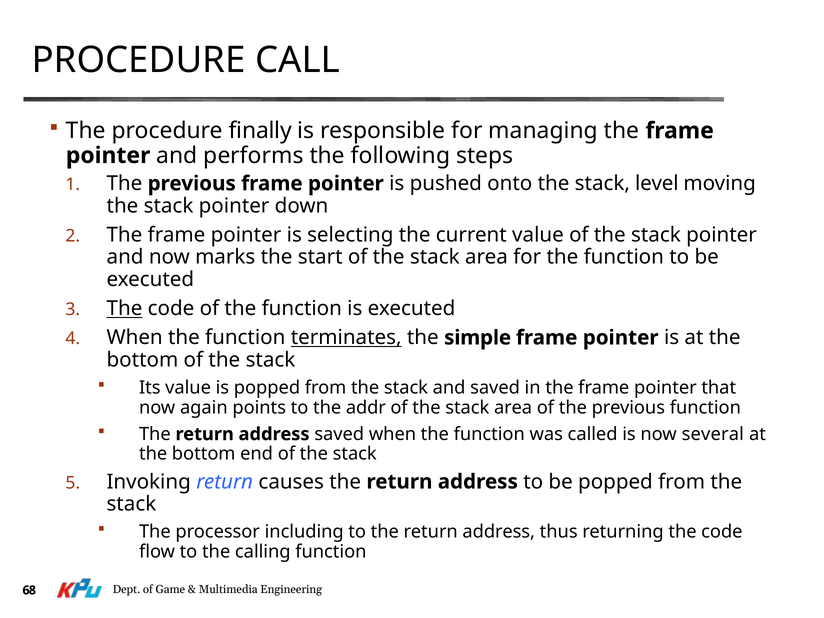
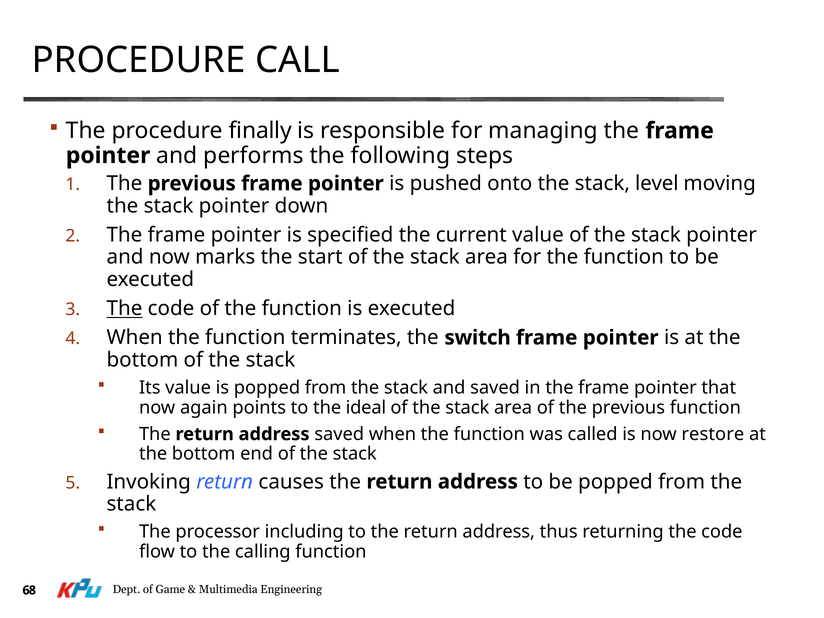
selecting: selecting -> specified
terminates underline: present -> none
simple: simple -> switch
addr: addr -> ideal
several: several -> restore
